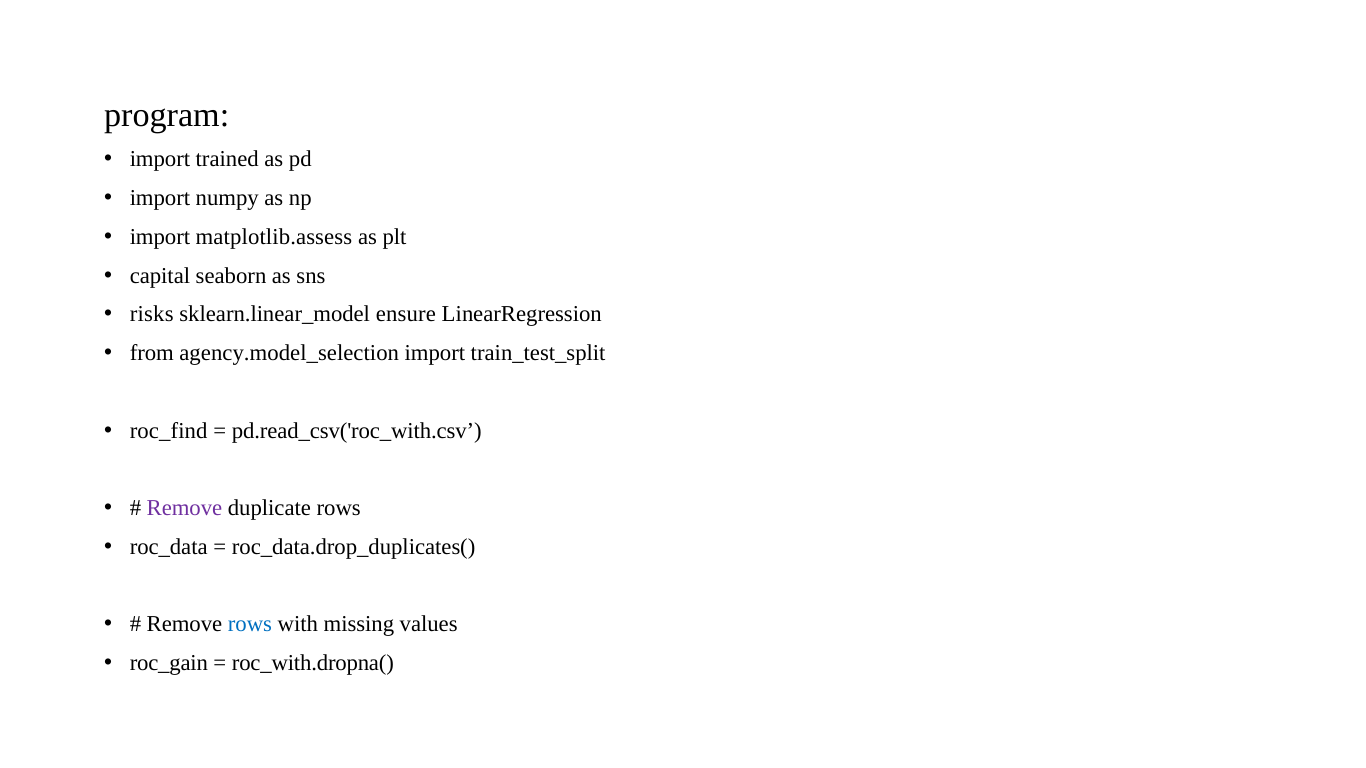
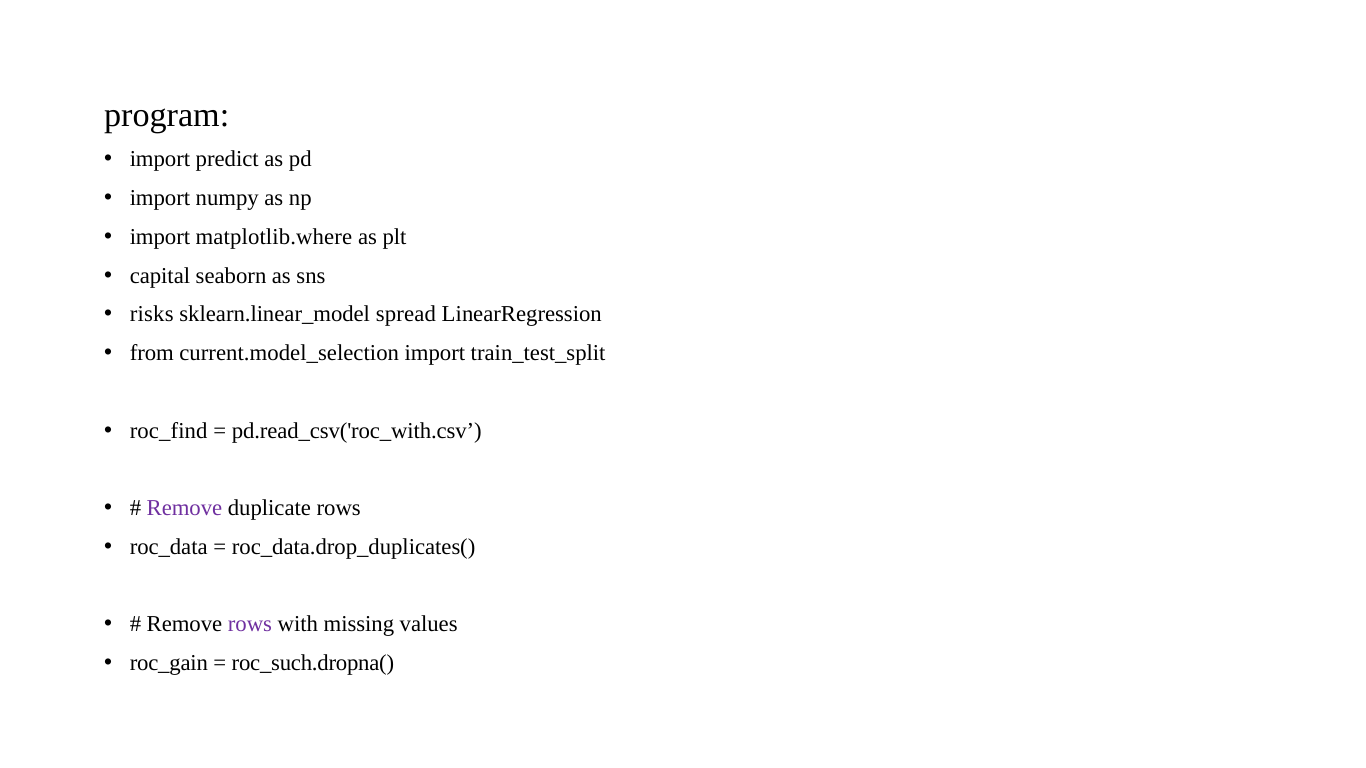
trained: trained -> predict
matplotlib.assess: matplotlib.assess -> matplotlib.where
ensure: ensure -> spread
agency.model_selection: agency.model_selection -> current.model_selection
rows at (250, 625) colour: blue -> purple
roc_with.dropna(: roc_with.dropna( -> roc_such.dropna(
